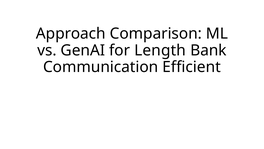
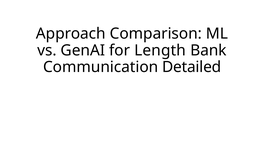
Efficient: Efficient -> Detailed
